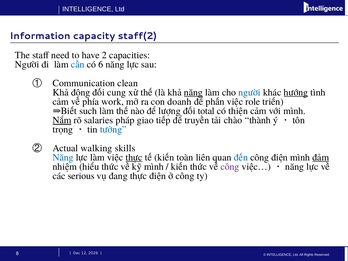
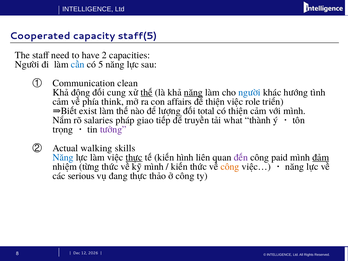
Information: Information -> Cooperated
staff(2: staff(2 -> staff(5
6: 6 -> 5
thế at (147, 92) underline: none -> present
hướng underline: present -> none
work: work -> think
doanh: doanh -> affairs
để phấn: phấn -> thiện
such: such -> exist
Nắm underline: present -> none
chào: chào -> what
tưởng colour: blue -> purple
toàn: toàn -> hình
đến colour: blue -> purple
công điện: điện -> paid
hiểu: hiểu -> từng
công at (230, 167) colour: purple -> orange
thực điện: điện -> thảo
